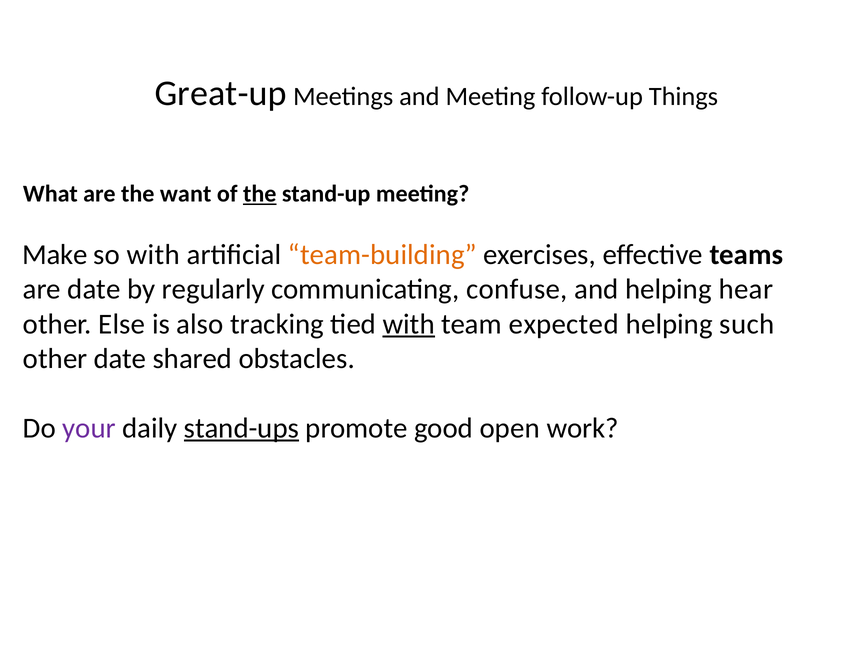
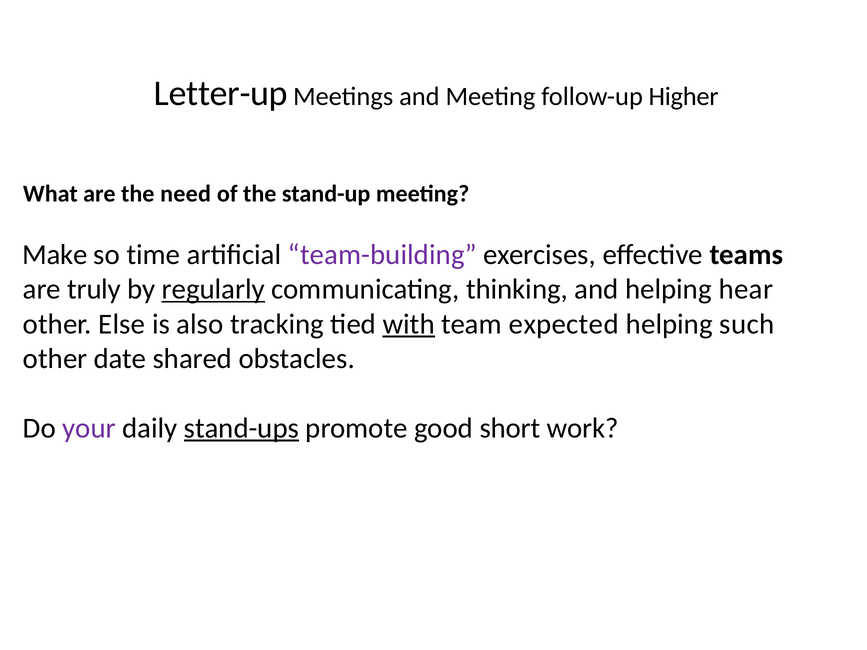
Great-up: Great-up -> Letter-up
Things: Things -> Higher
want: want -> need
the at (260, 194) underline: present -> none
so with: with -> time
team-building colour: orange -> purple
are date: date -> truly
regularly underline: none -> present
confuse: confuse -> thinking
open: open -> short
